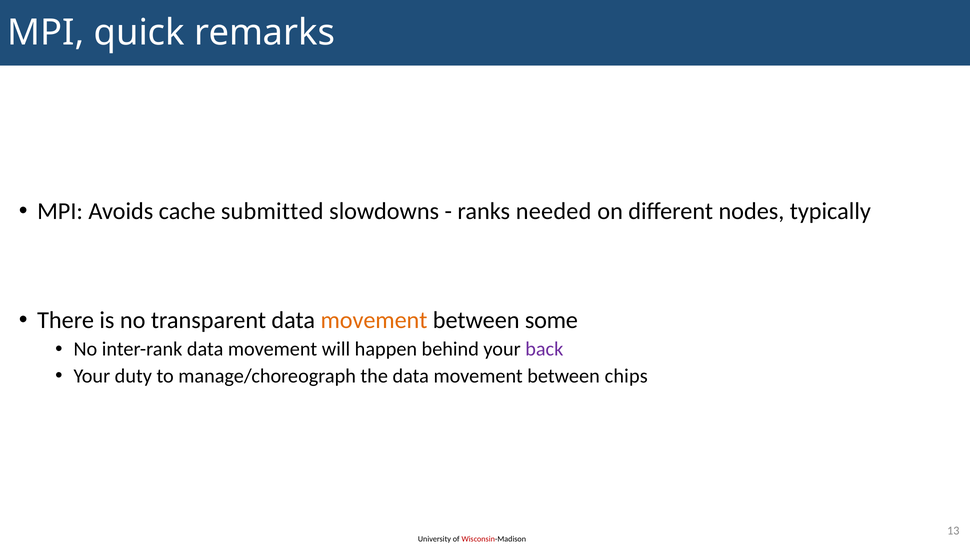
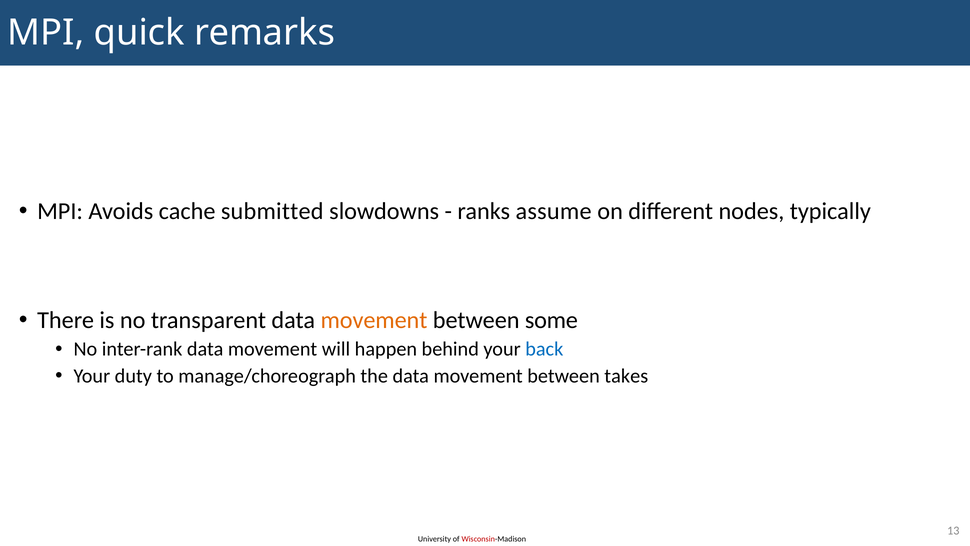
needed: needed -> assume
back colour: purple -> blue
chips: chips -> takes
